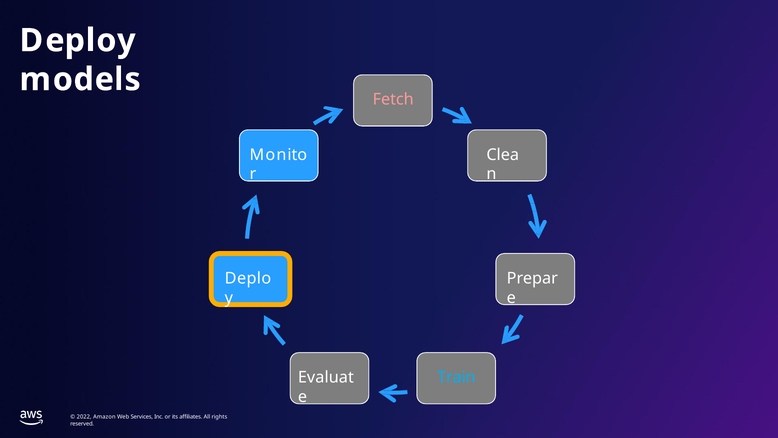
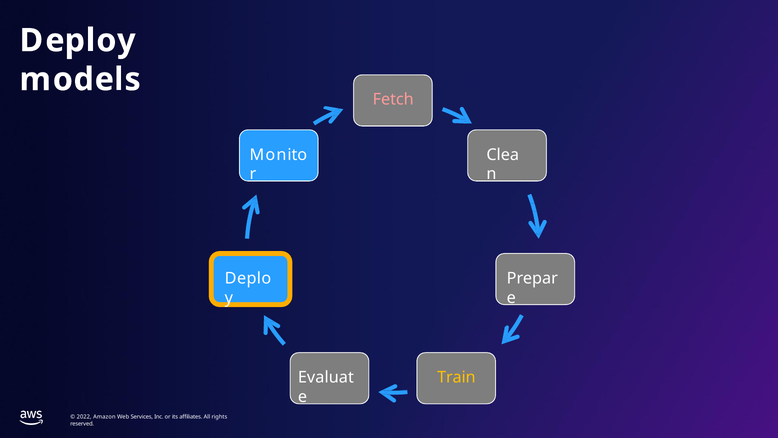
Train colour: light blue -> yellow
